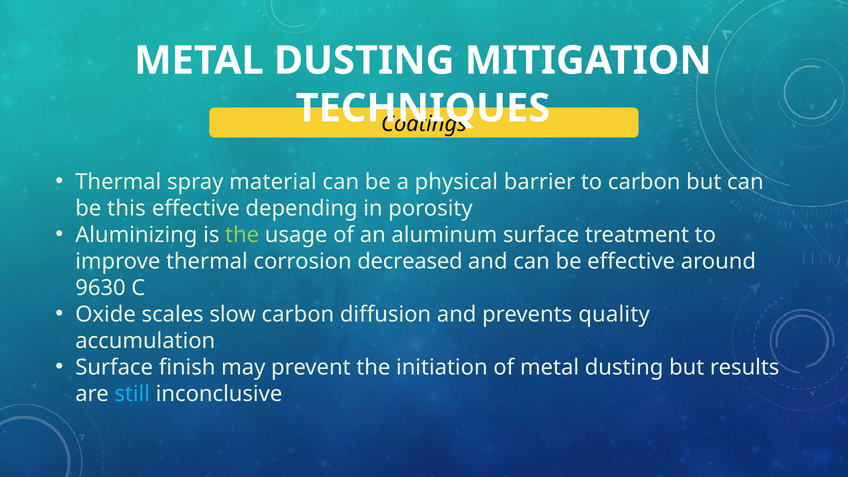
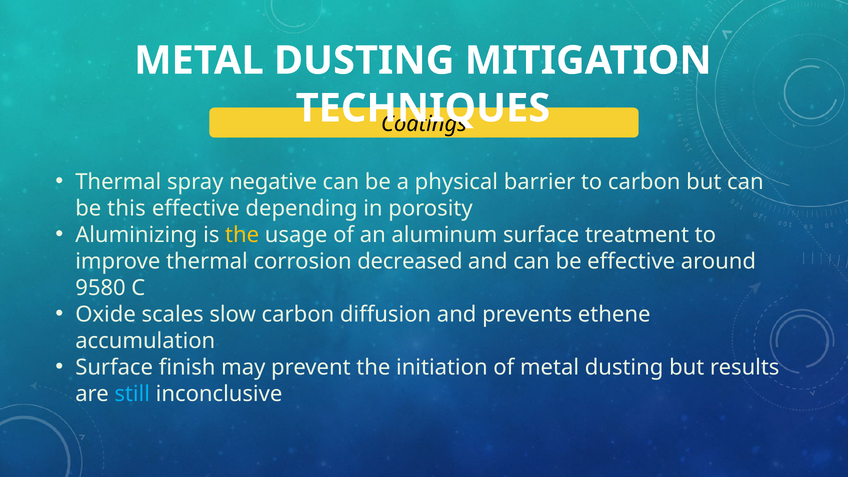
material: material -> negative
the at (242, 235) colour: light green -> yellow
9630: 9630 -> 9580
quality: quality -> ethene
